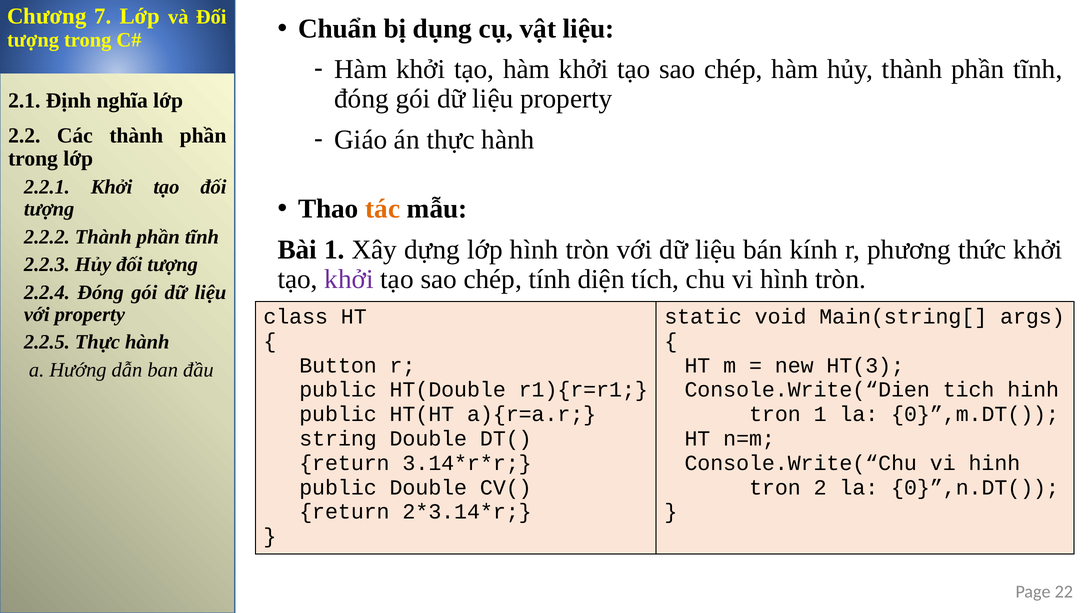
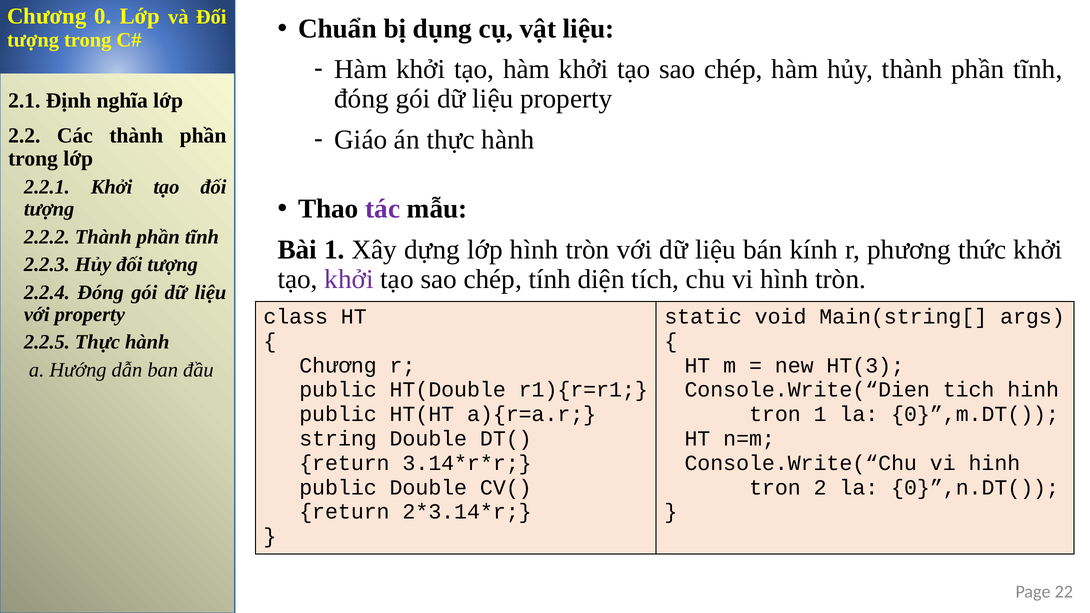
7: 7 -> 0
tác colour: orange -> purple
Button at (338, 366): Button -> Chương
